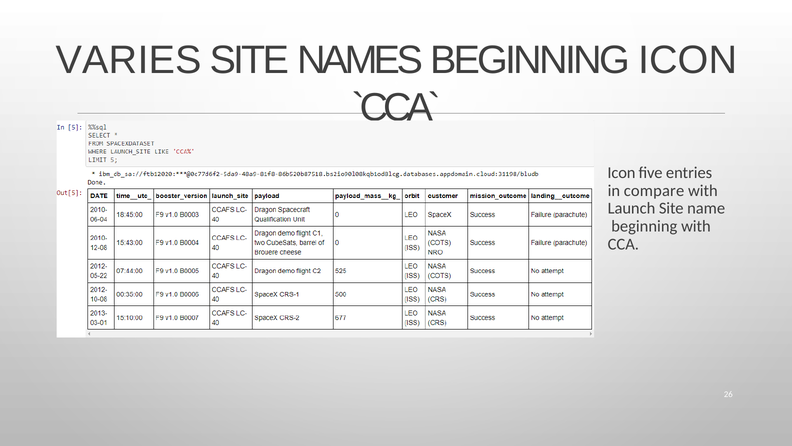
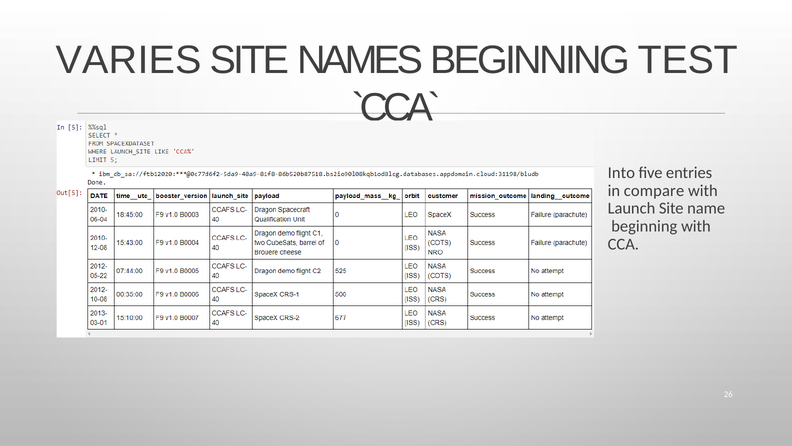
BEGINNING ICON: ICON -> TEST
Icon at (621, 173): Icon -> Into
